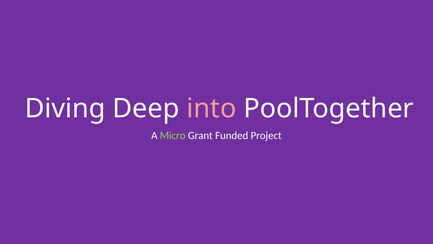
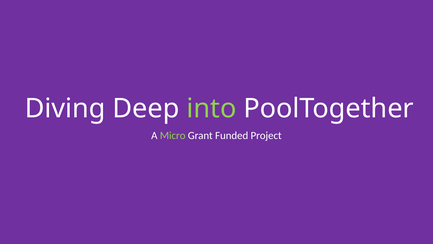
into colour: pink -> light green
